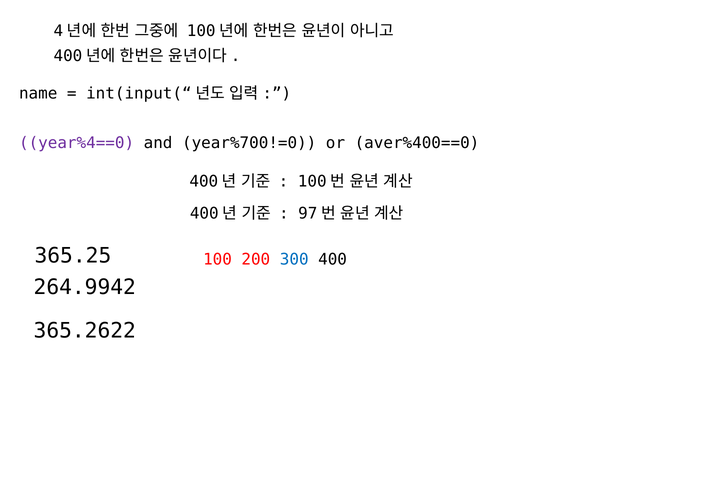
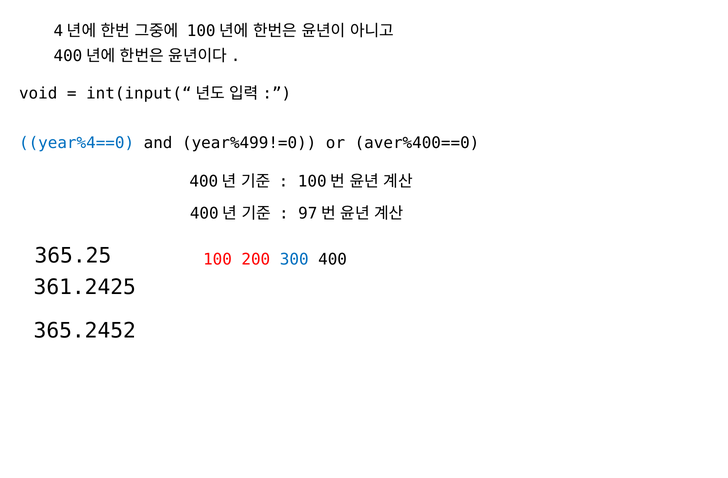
name: name -> void
year%4==0 colour: purple -> blue
year%700!=0: year%700!=0 -> year%499!=0
264.9942: 264.9942 -> 361.2425
365.2622: 365.2622 -> 365.2452
